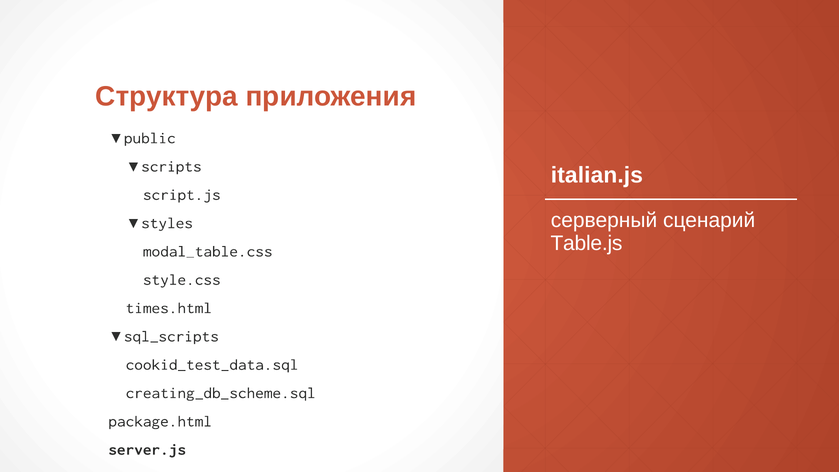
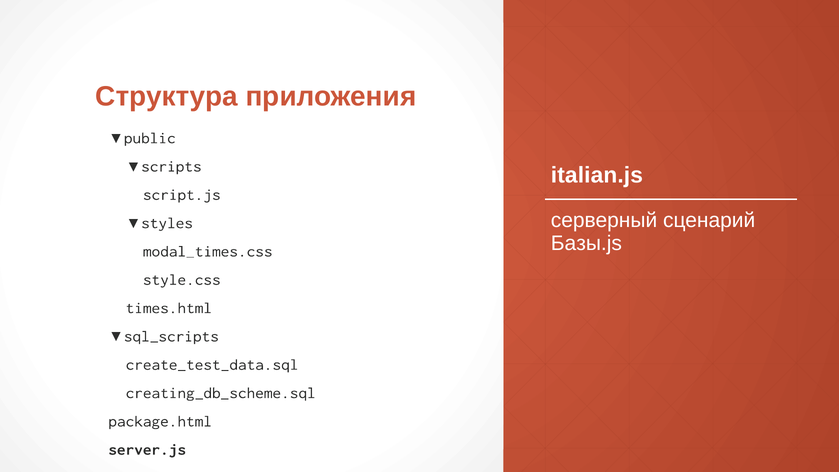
Table.js: Table.js -> Базы.js
modal_table.css: modal_table.css -> modal_times.css
cookid_test_data.sql: cookid_test_data.sql -> create_test_data.sql
